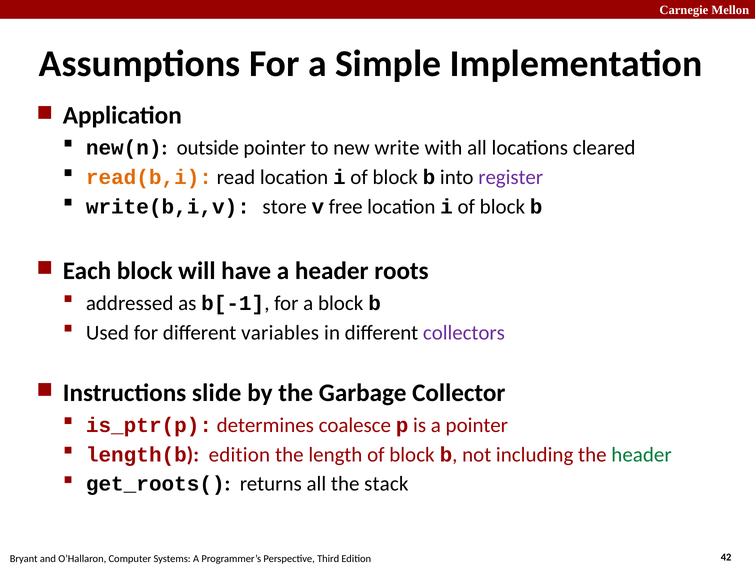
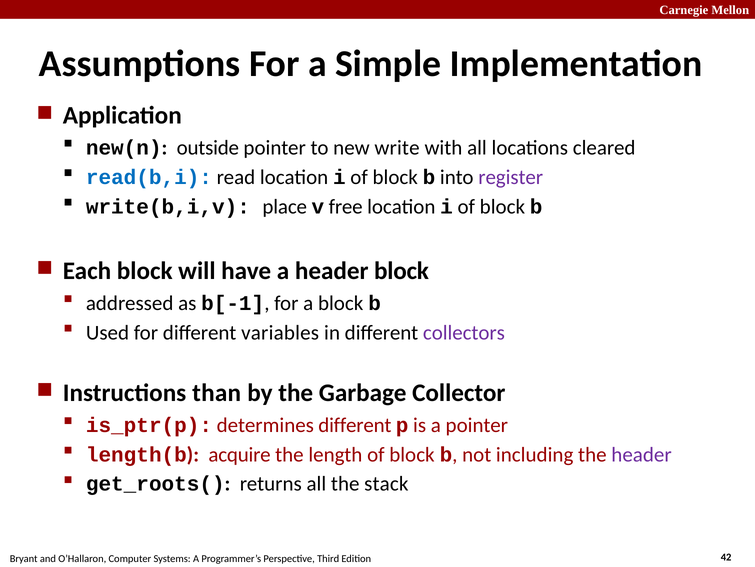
read(b,i colour: orange -> blue
store: store -> place
header roots: roots -> block
slide: slide -> than
determines coalesce: coalesce -> different
length(b edition: edition -> acquire
header at (642, 454) colour: green -> purple
